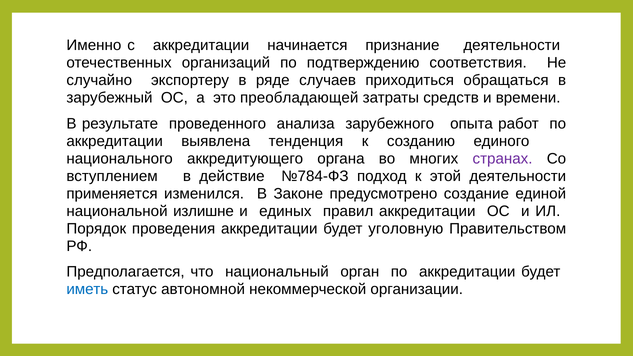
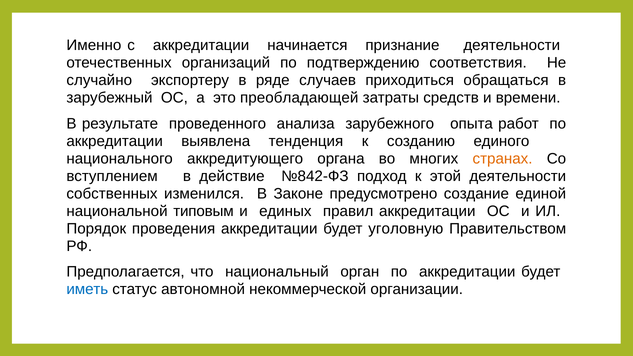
странах colour: purple -> orange
№784-ФЗ: №784-ФЗ -> №842-ФЗ
применяется: применяется -> собственных
излишне: излишне -> типовым
